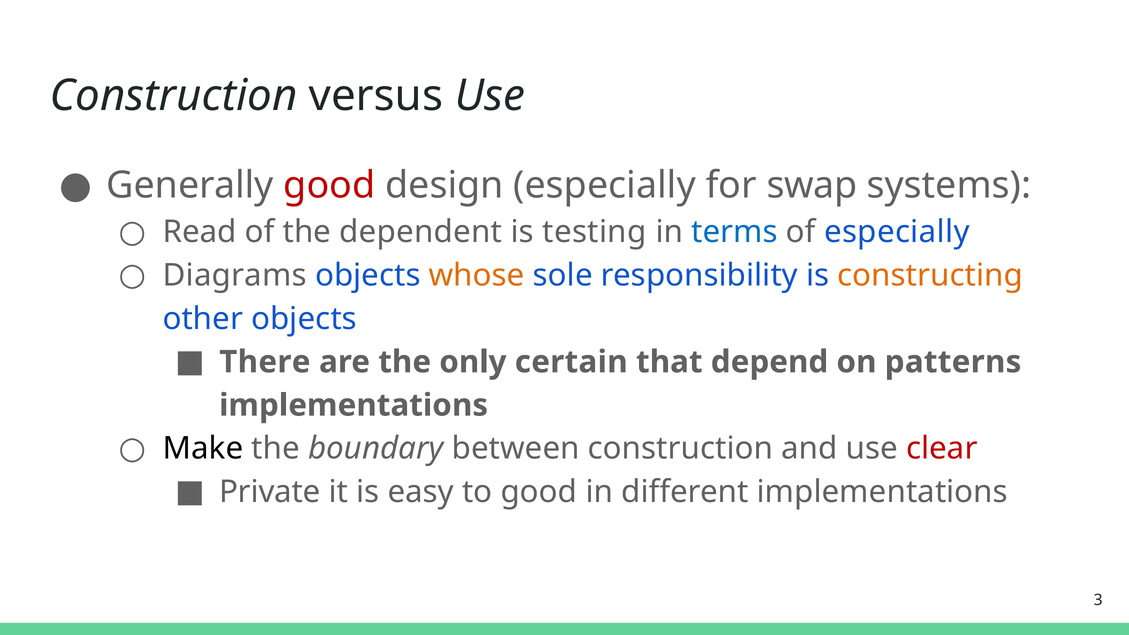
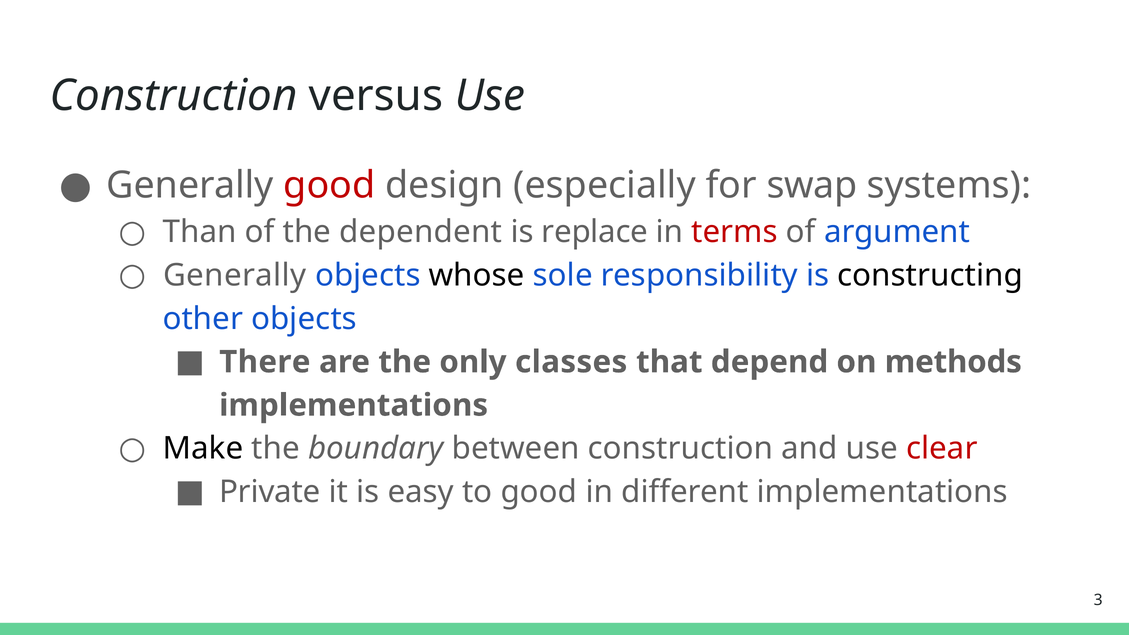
Read: Read -> Than
testing: testing -> replace
terms colour: blue -> red
of especially: especially -> argument
Diagrams at (235, 275): Diagrams -> Generally
whose colour: orange -> black
constructing colour: orange -> black
certain: certain -> classes
patterns: patterns -> methods
